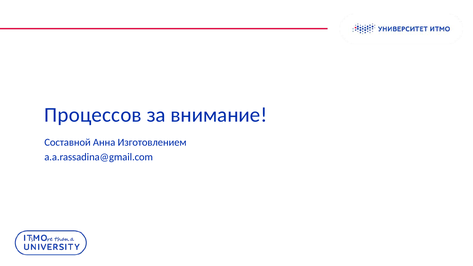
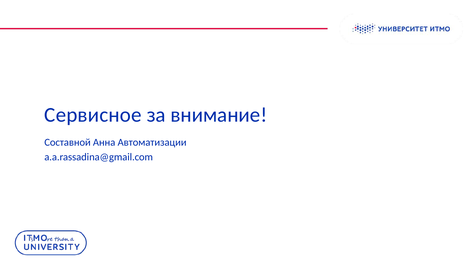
Процессов: Процессов -> Сервисное
Изготовлением: Изготовлением -> Автоматизации
